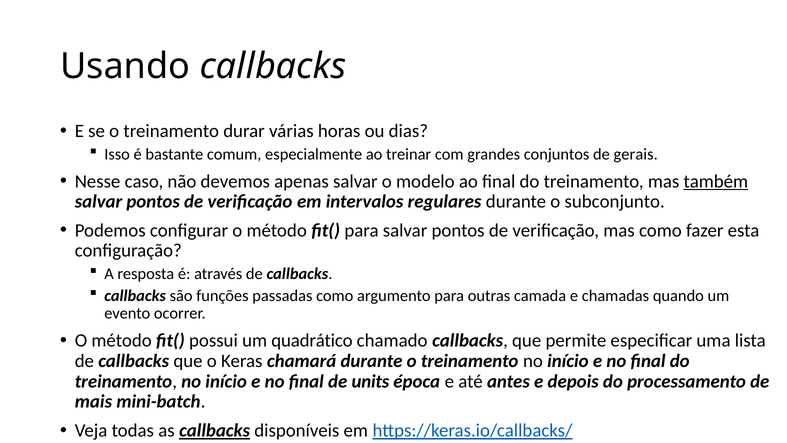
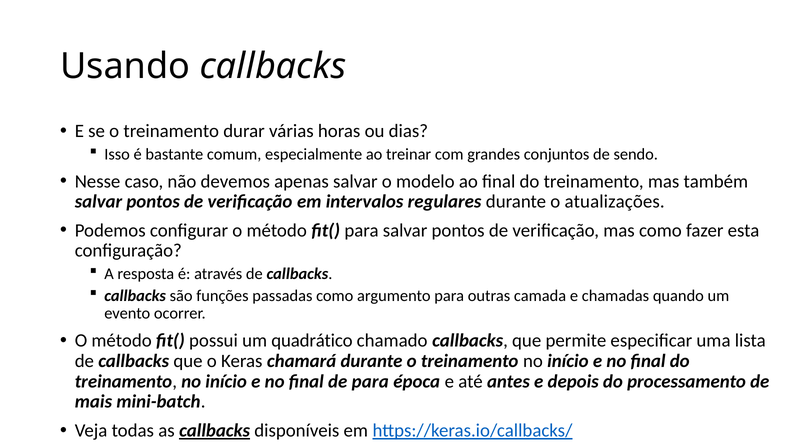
gerais: gerais -> sendo
também underline: present -> none
subconjunto: subconjunto -> atualizações
de units: units -> para
